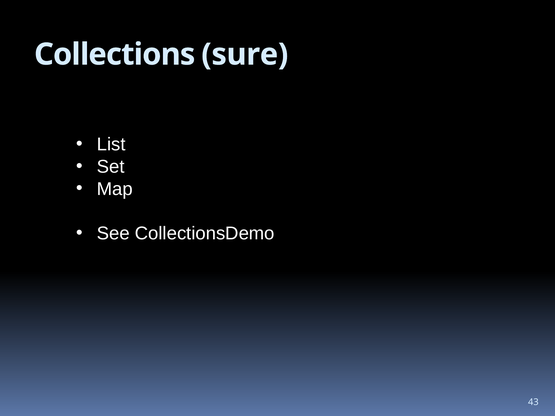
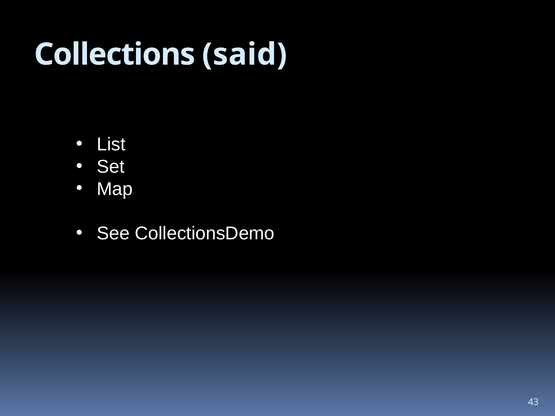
sure: sure -> said
